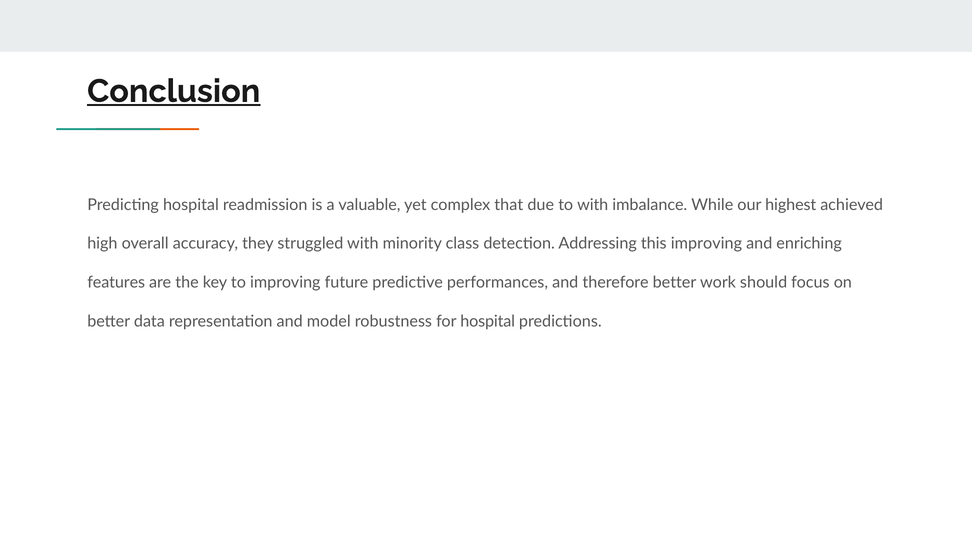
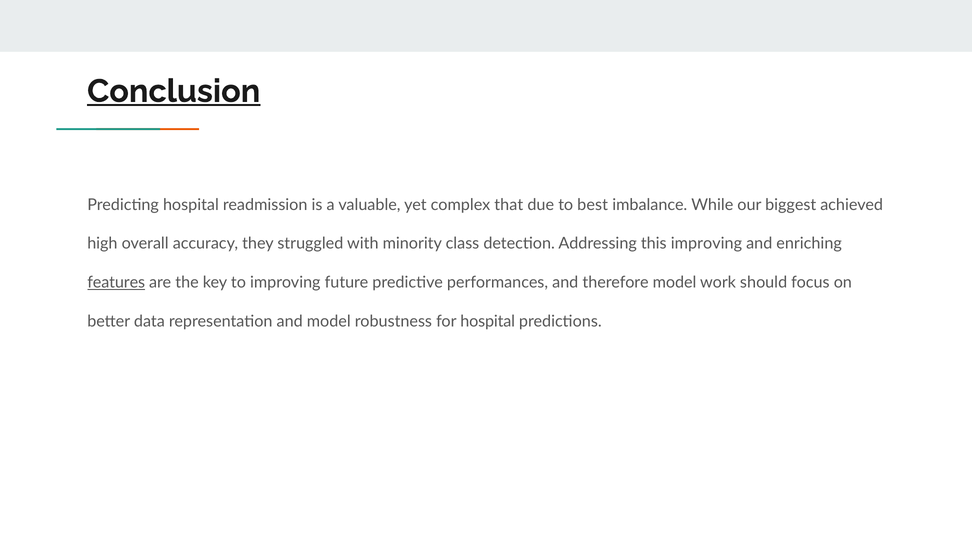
to with: with -> best
highest: highest -> biggest
features underline: none -> present
therefore better: better -> model
